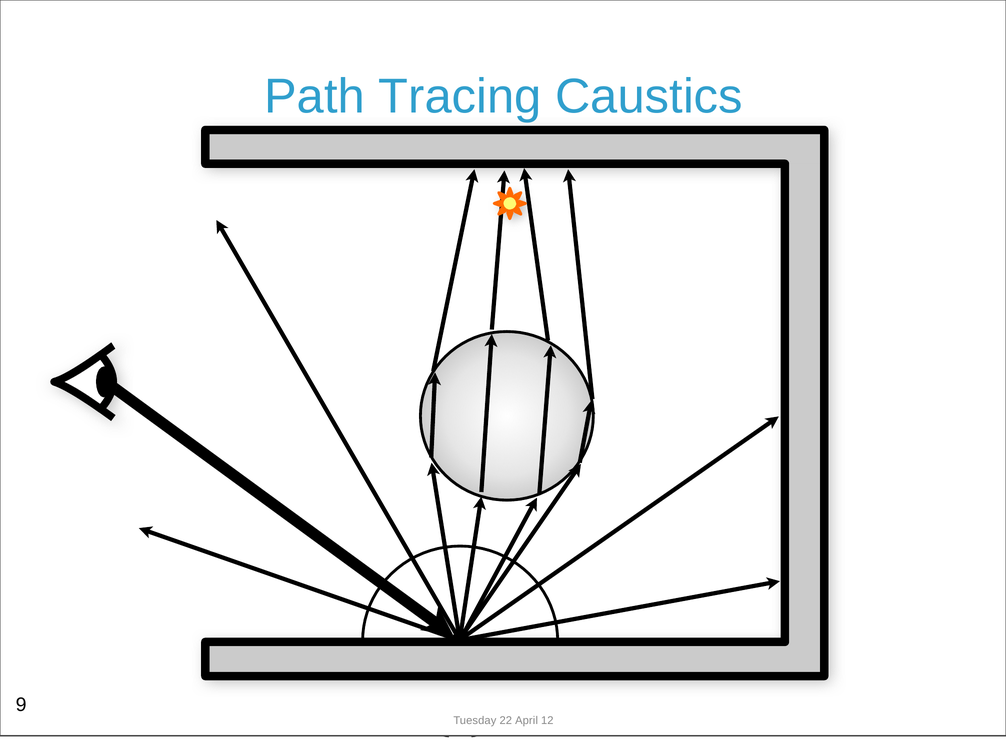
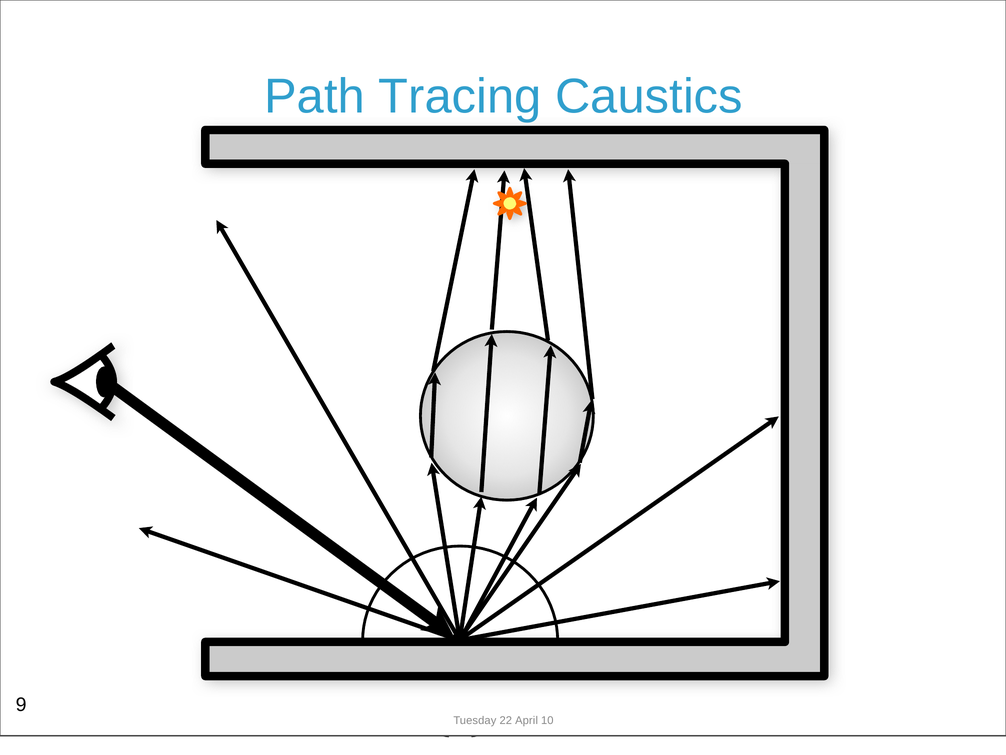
12: 12 -> 10
